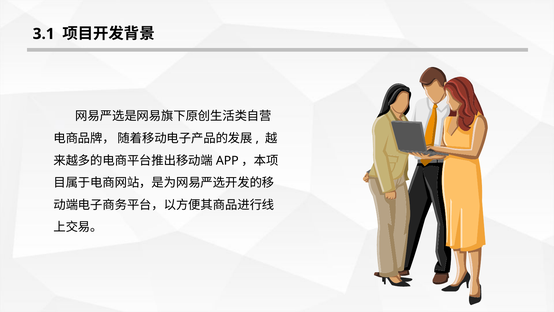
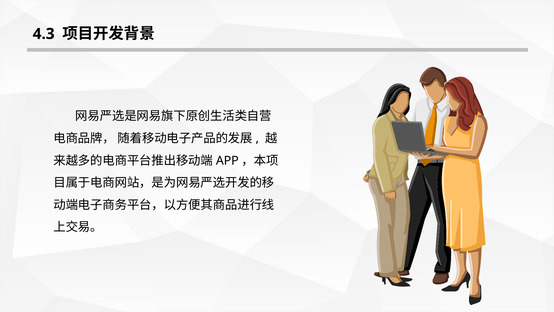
3.1: 3.1 -> 4.3
